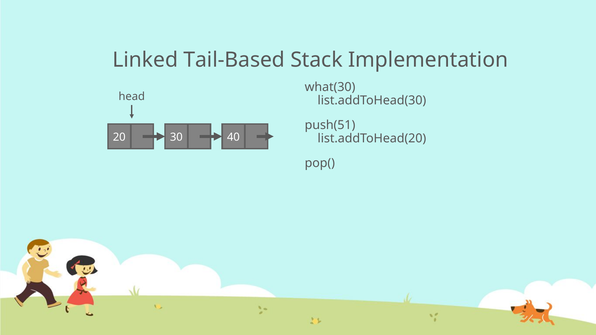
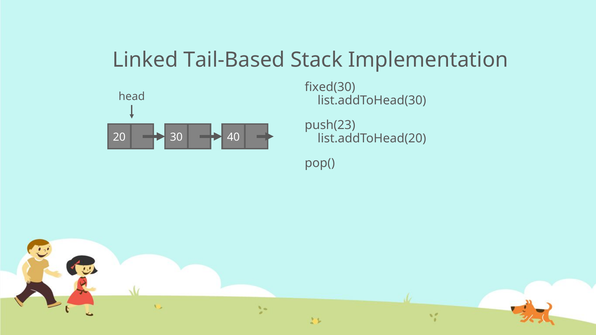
what(30: what(30 -> fixed(30
push(51: push(51 -> push(23
